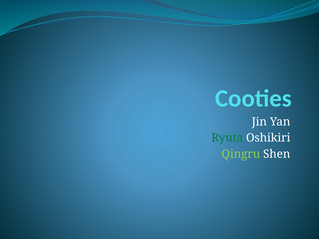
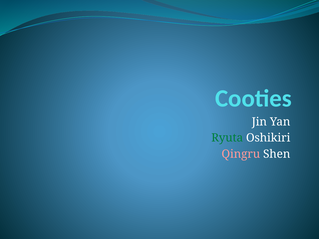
Qingru colour: light green -> pink
